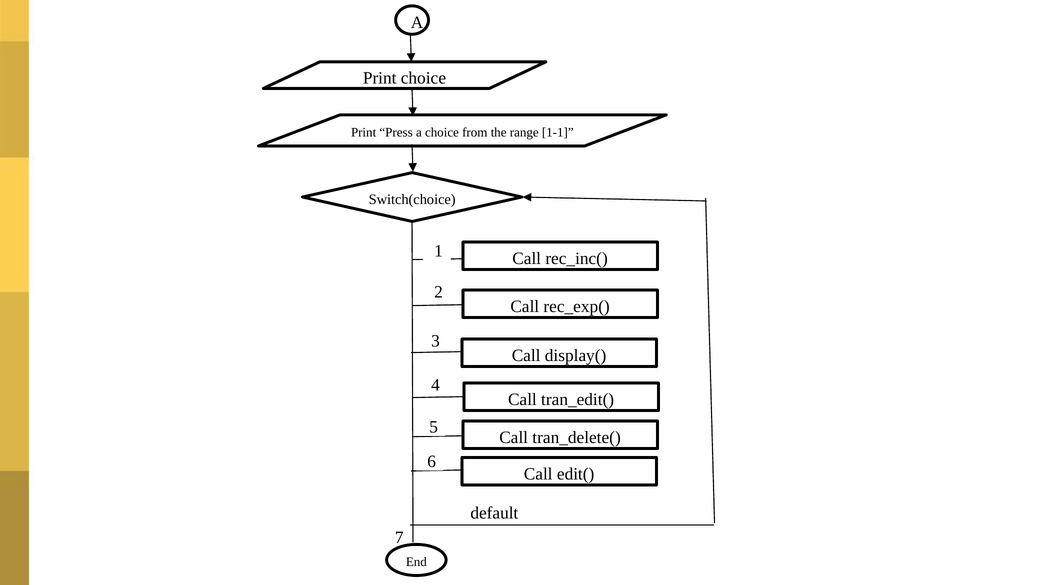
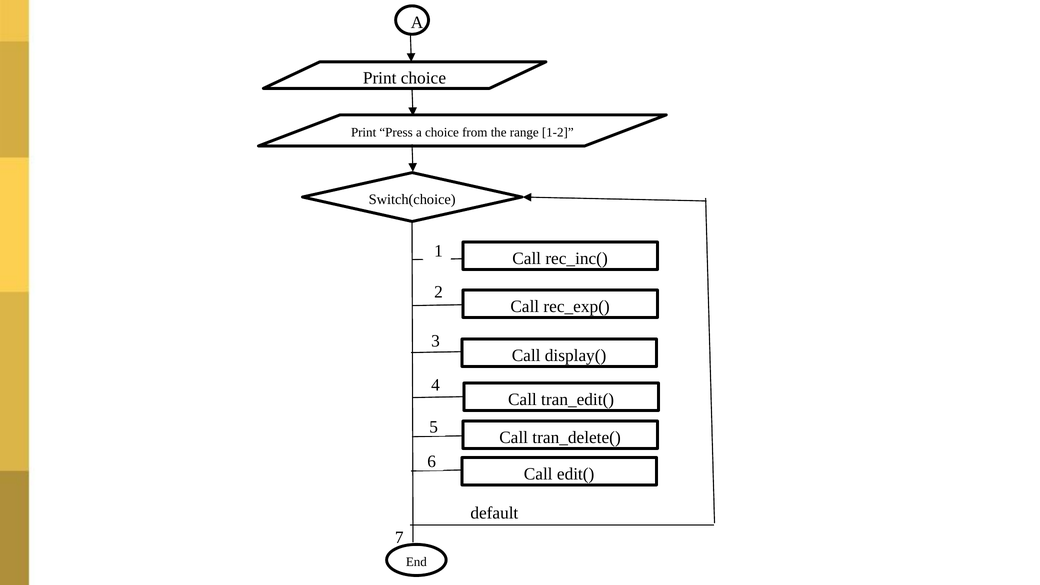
1-1: 1-1 -> 1-2
